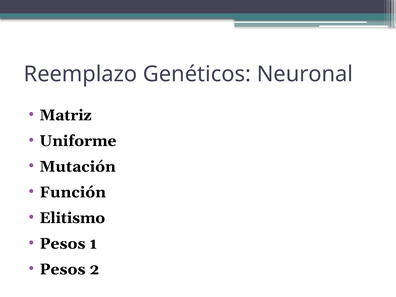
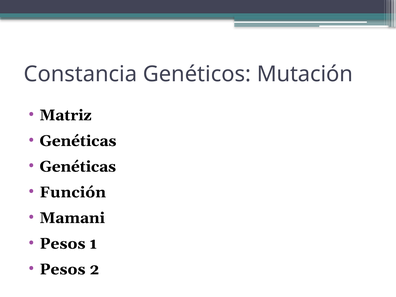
Reemplazo: Reemplazo -> Constancia
Neuronal: Neuronal -> Mutación
Uniforme at (78, 141): Uniforme -> Genéticas
Mutación at (78, 167): Mutación -> Genéticas
Elitismo: Elitismo -> Mamani
